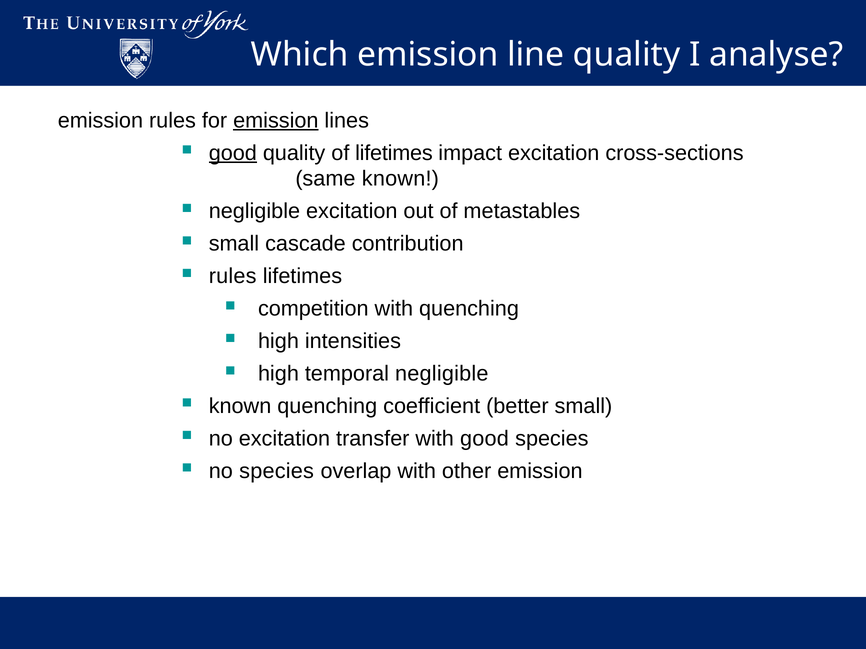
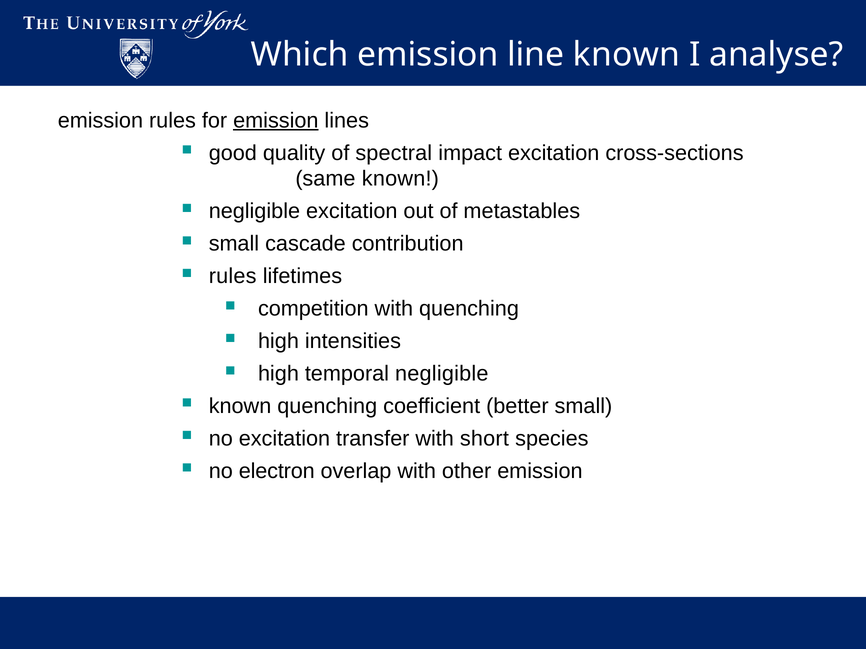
line quality: quality -> known
good at (233, 153) underline: present -> none
of lifetimes: lifetimes -> spectral
with good: good -> short
no species: species -> electron
